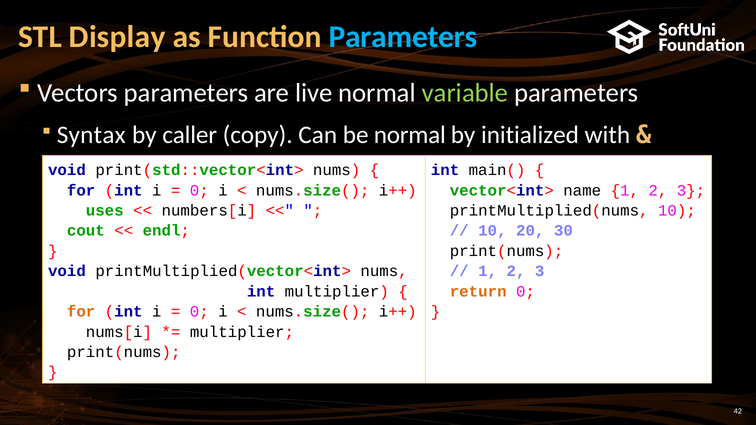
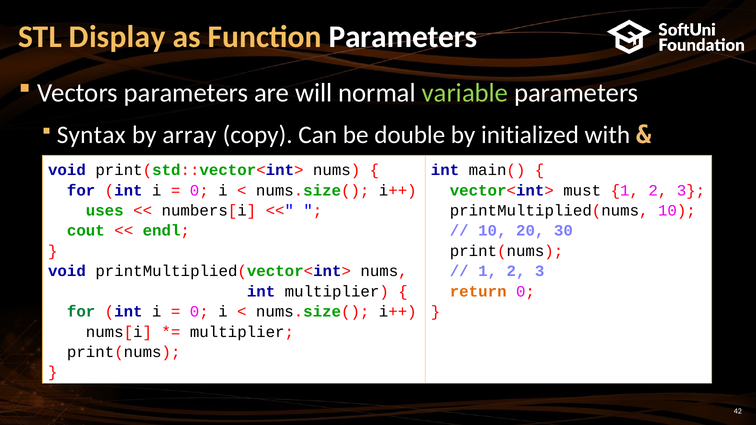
Parameters at (403, 37) colour: light blue -> white
live: live -> will
caller: caller -> array
be normal: normal -> double
name: name -> must
for at (81, 312) colour: orange -> green
